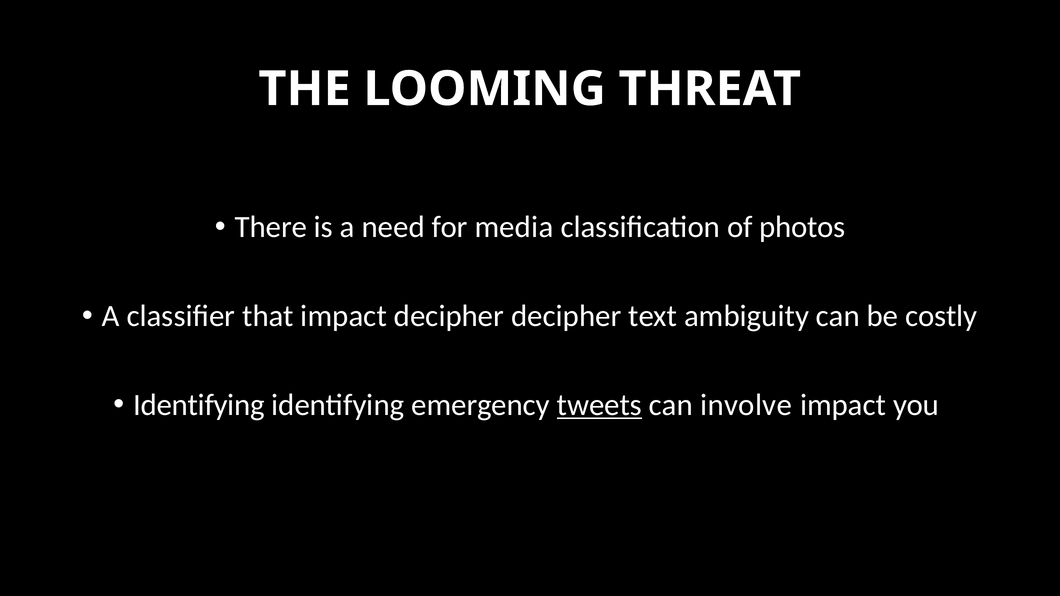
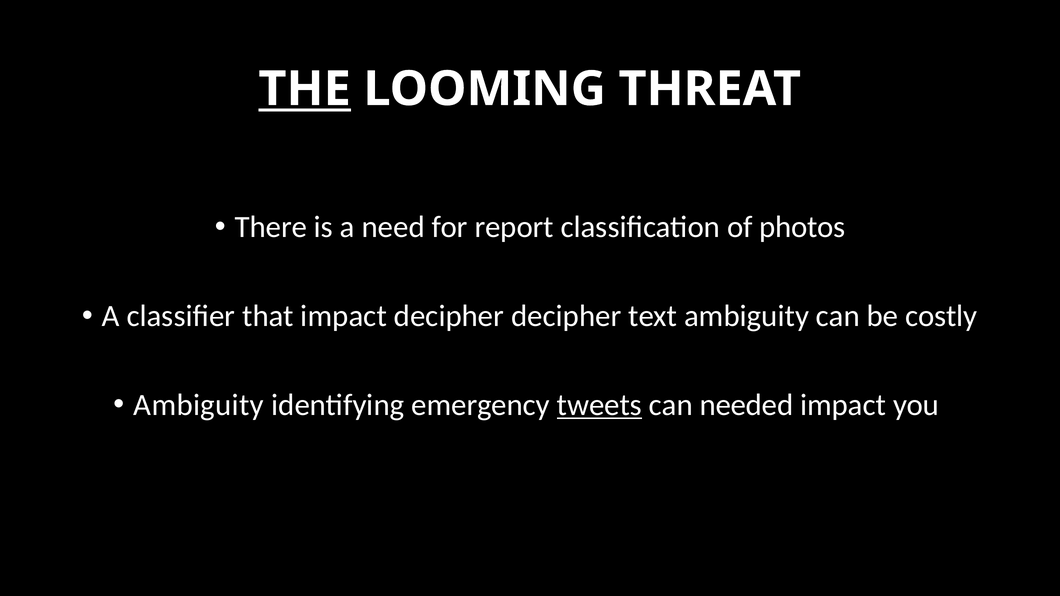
THE underline: none -> present
media: media -> report
Identifying at (199, 405): Identifying -> Ambiguity
involve: involve -> needed
